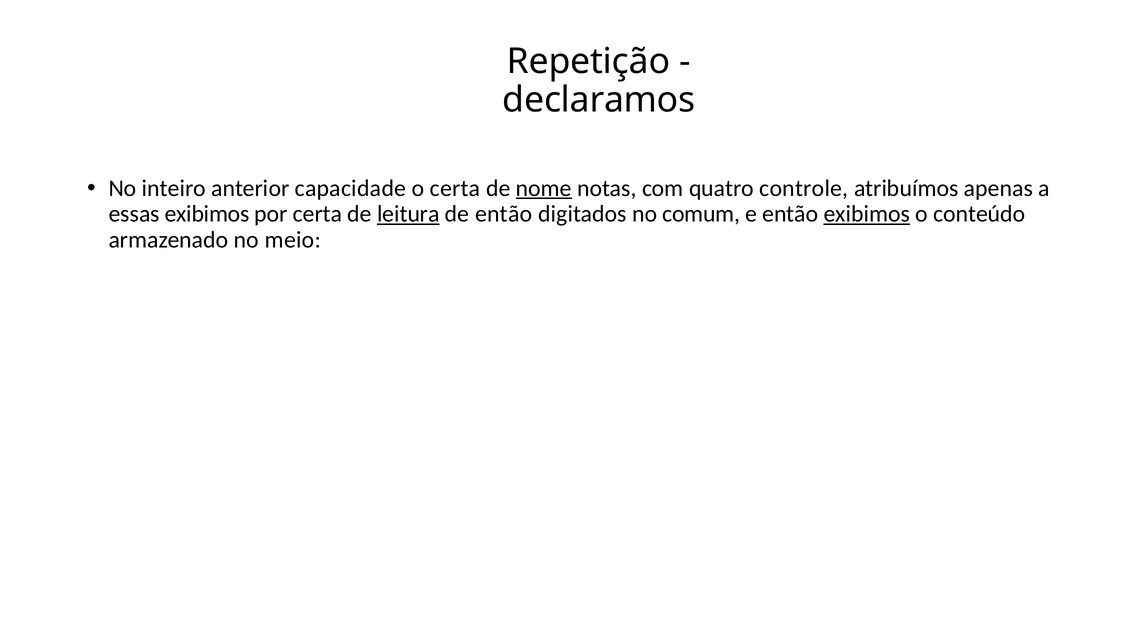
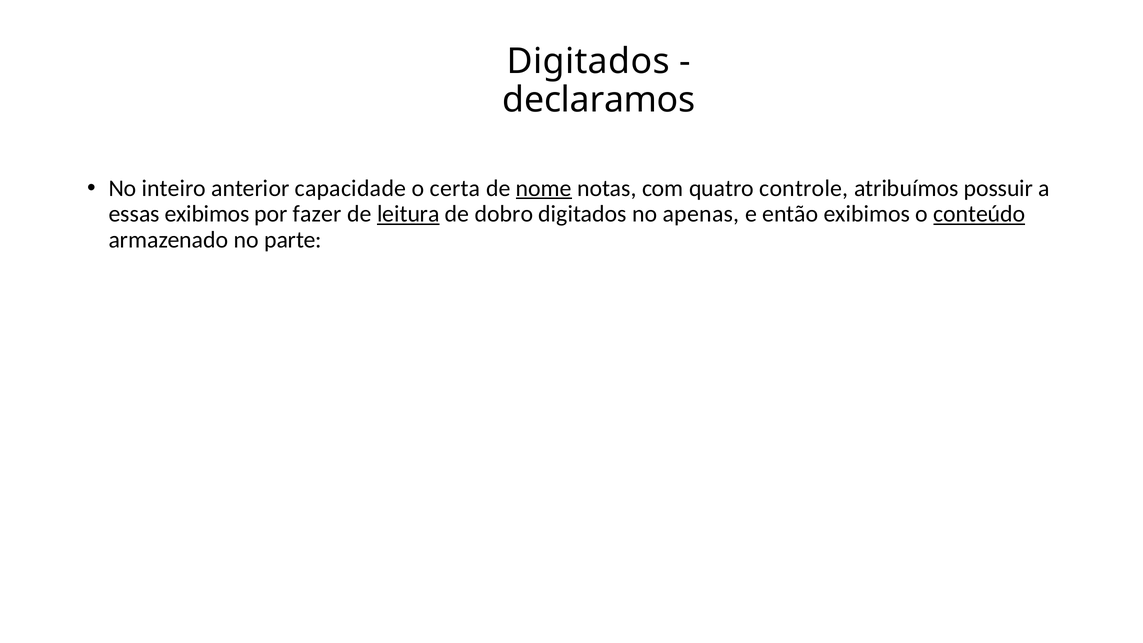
Repetição at (589, 62): Repetição -> Digitados
apenas: apenas -> possuir
por certa: certa -> fazer
de então: então -> dobro
comum: comum -> apenas
exibimos at (867, 214) underline: present -> none
conteúdo underline: none -> present
meio: meio -> parte
